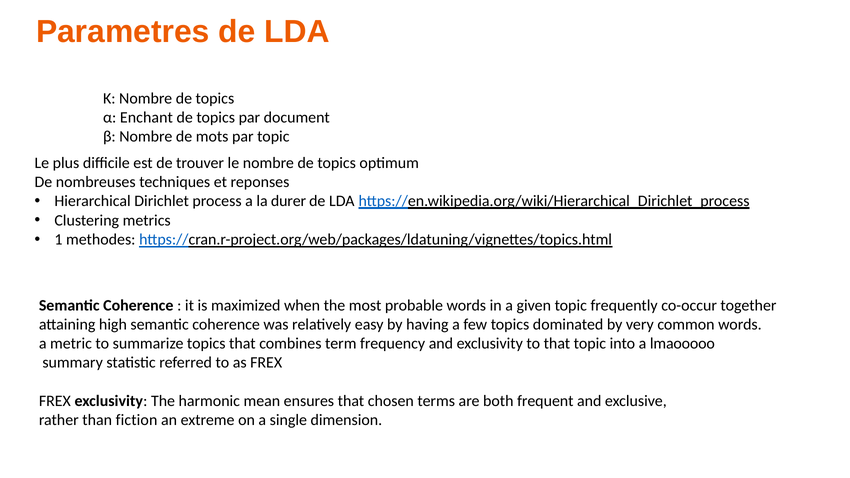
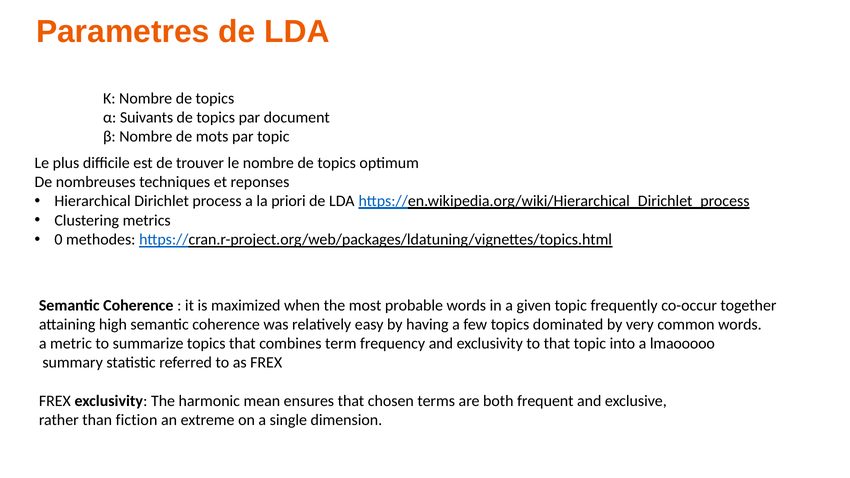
Enchant: Enchant -> Suivants
durer: durer -> priori
1: 1 -> 0
